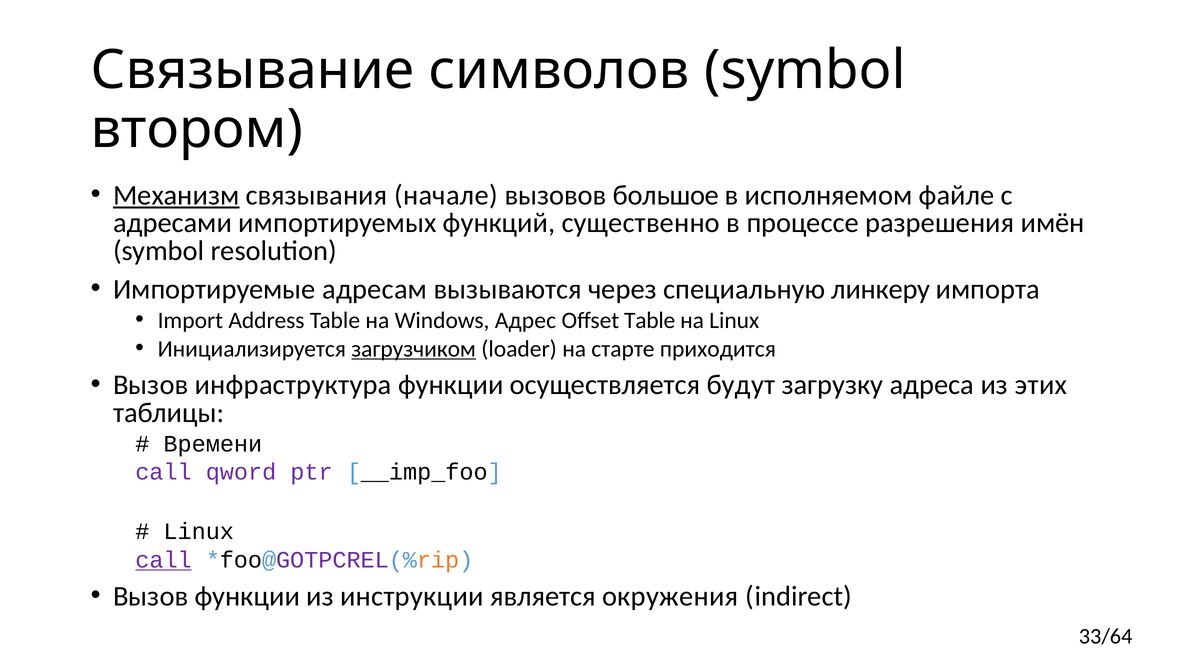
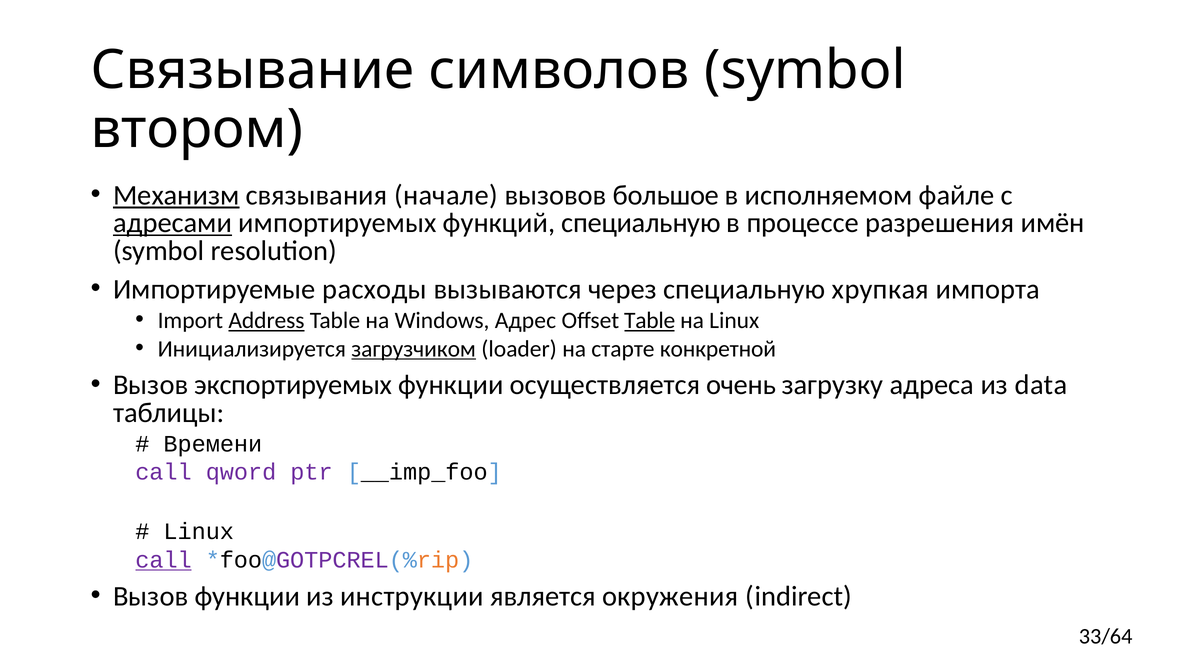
адресами underline: none -> present
функций существенно: существенно -> специальную
адресам: адресам -> расходы
линкеру: линкеру -> хрупкая
Address underline: none -> present
Table at (650, 321) underline: none -> present
приходится: приходится -> конкретной
инфраструктура: инфраструктура -> экспортируемых
будут: будут -> очень
этих: этих -> data
